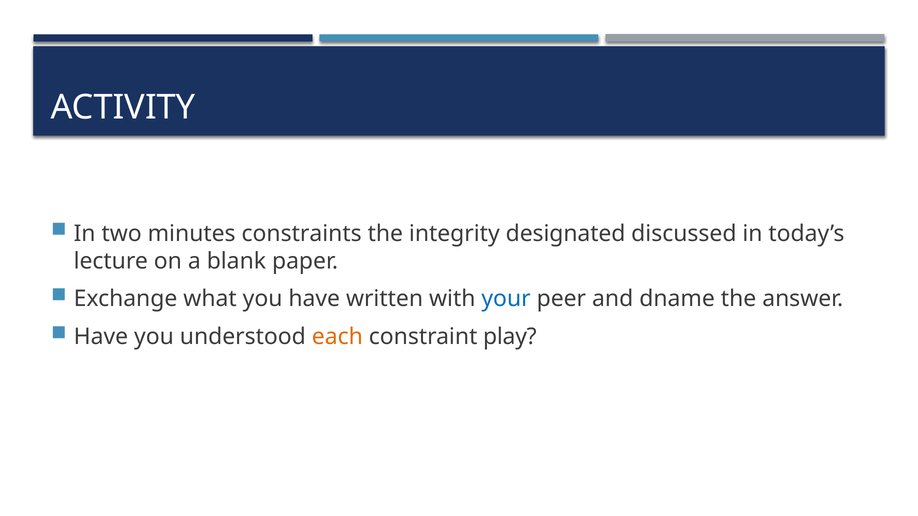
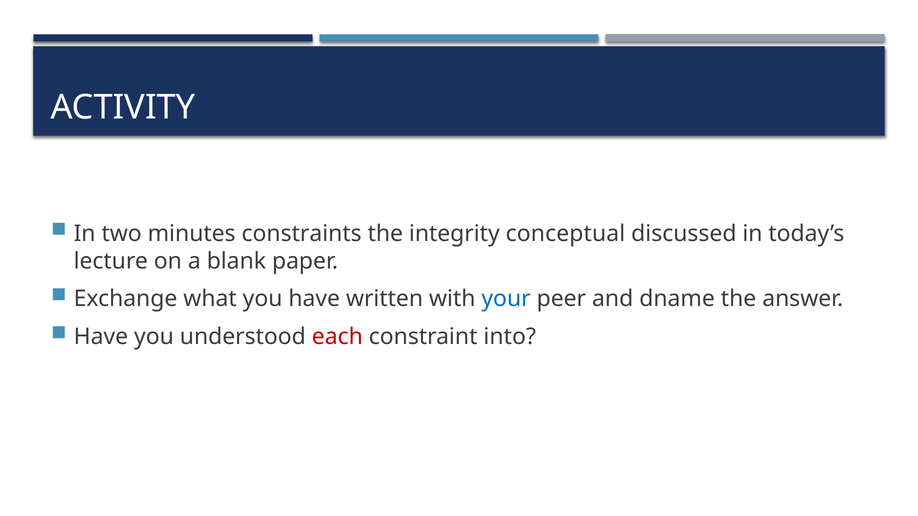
designated: designated -> conceptual
each colour: orange -> red
play: play -> into
